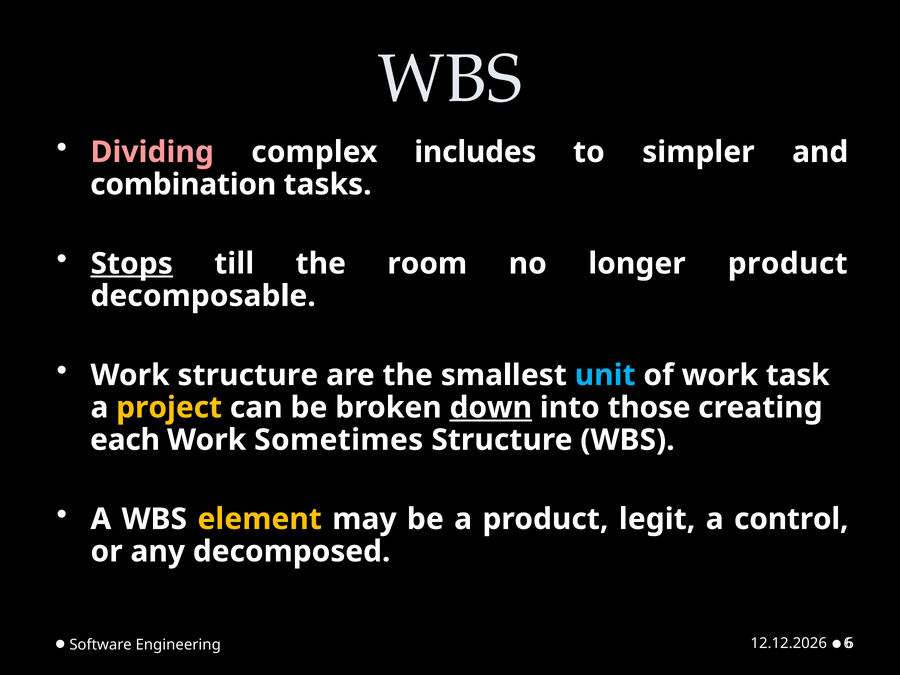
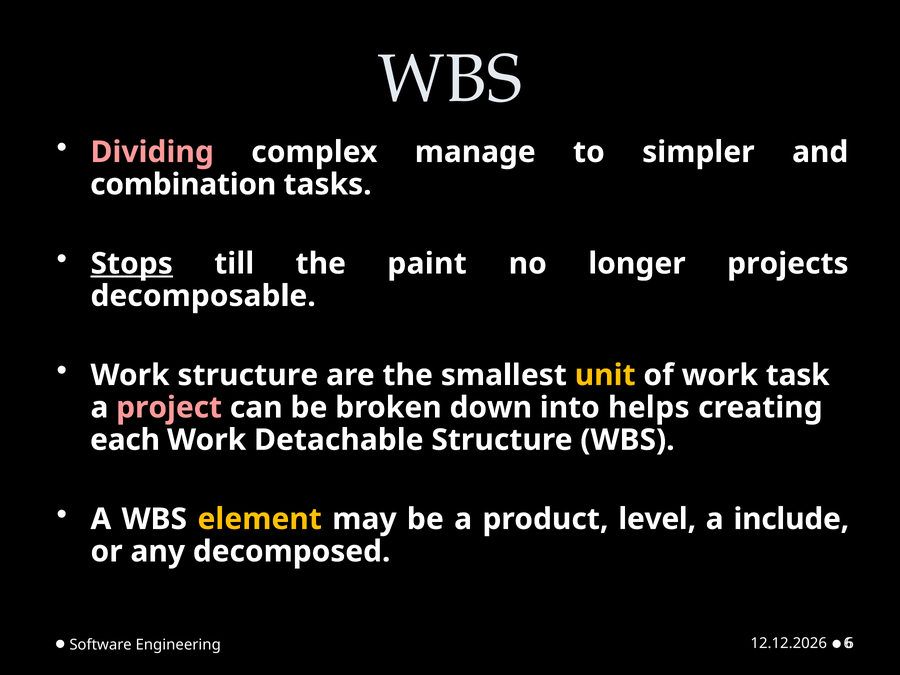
includes: includes -> manage
room: room -> paint
longer product: product -> projects
unit colour: light blue -> yellow
project colour: yellow -> pink
down underline: present -> none
those: those -> helps
Sometimes: Sometimes -> Detachable
legit: legit -> level
control: control -> include
